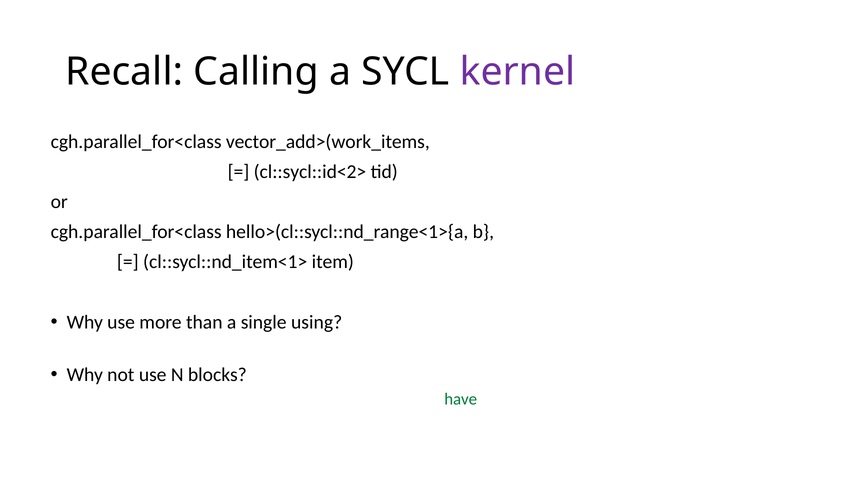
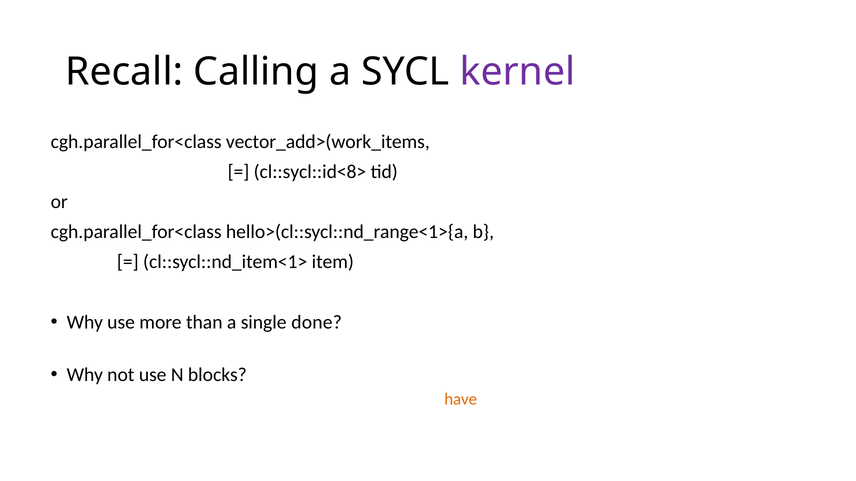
cl::sycl::id<2>: cl::sycl::id<2> -> cl::sycl::id<8>
using: using -> done
have colour: green -> orange
